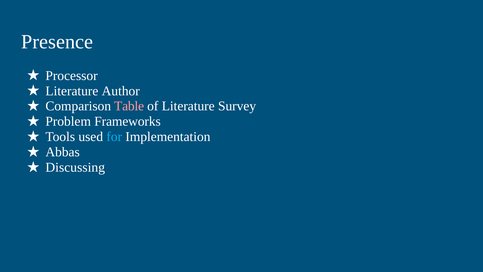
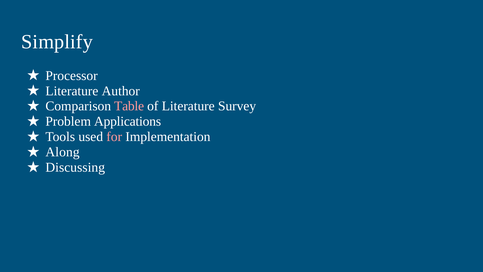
Presence: Presence -> Simplify
Frameworks: Frameworks -> Applications
for colour: light blue -> pink
Abbas: Abbas -> Along
